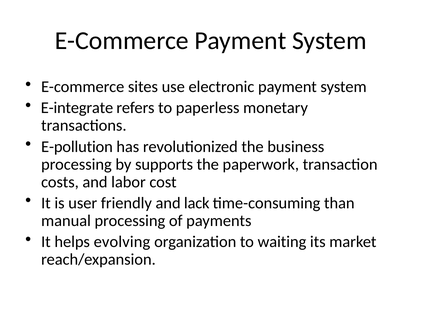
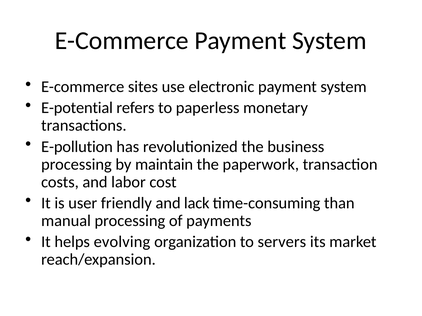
E-integrate: E-integrate -> E-potential
supports: supports -> maintain
waiting: waiting -> servers
